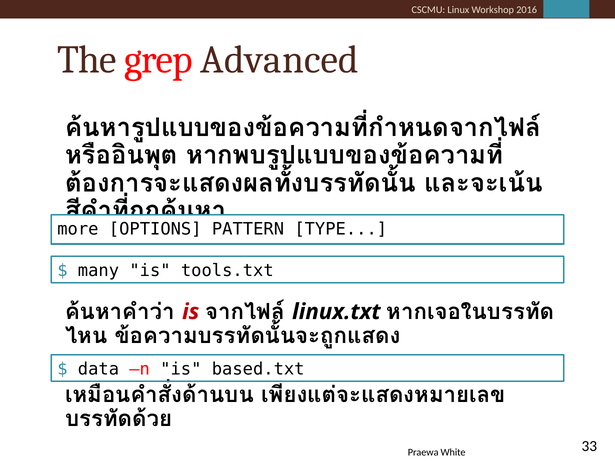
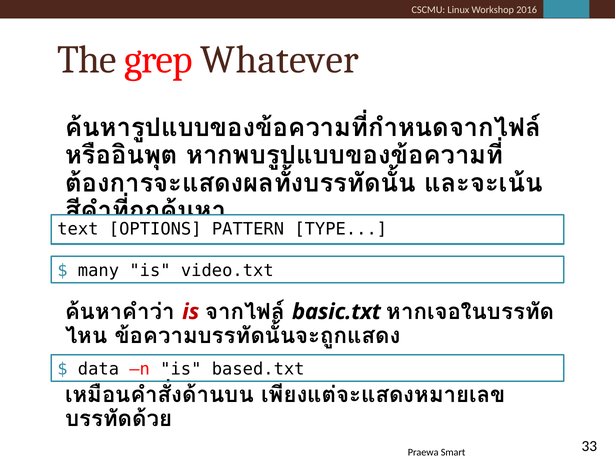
Advanced: Advanced -> Whatever
more: more -> text
tools.txt: tools.txt -> video.txt
linux.txt: linux.txt -> basic.txt
White: White -> Smart
